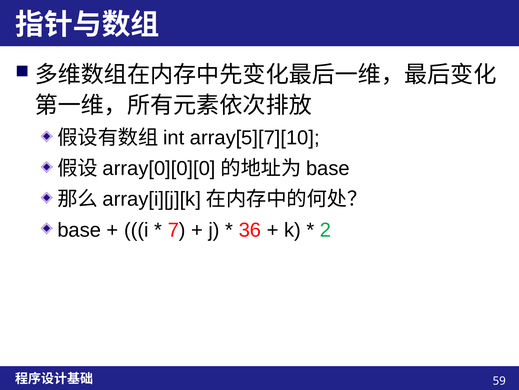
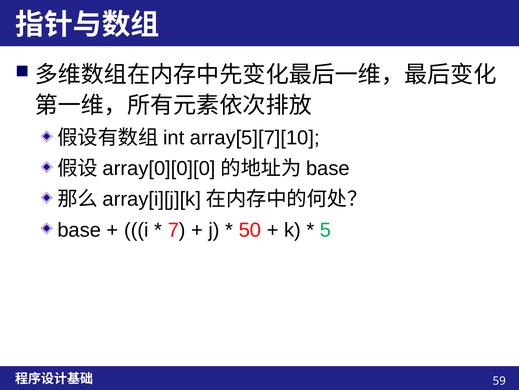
36: 36 -> 50
2: 2 -> 5
